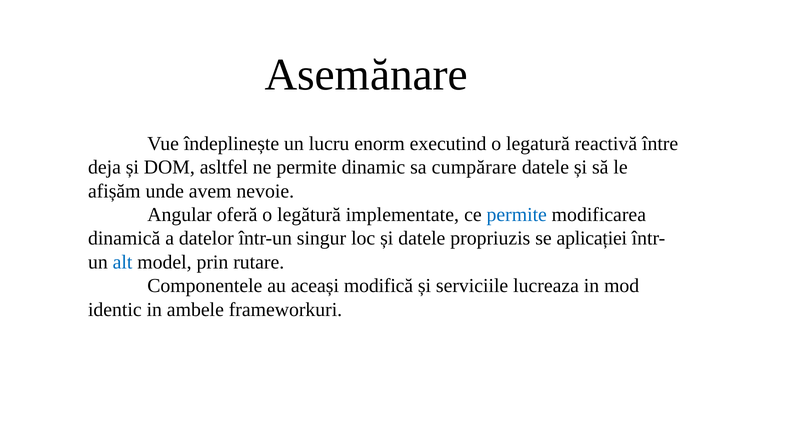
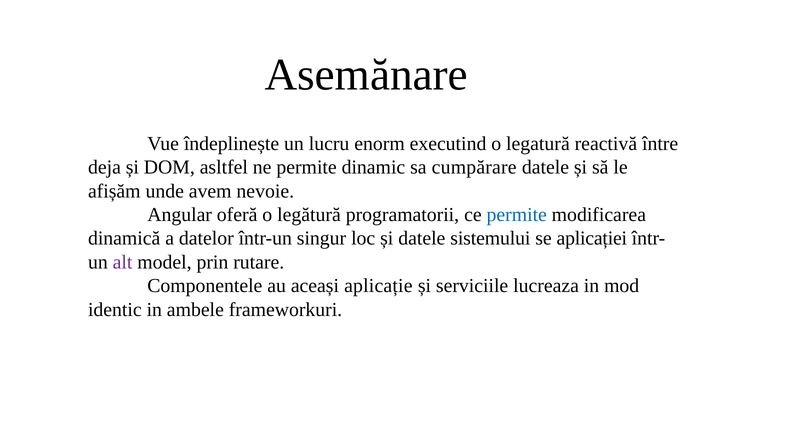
implementate: implementate -> programatorii
propriuzis: propriuzis -> sistemului
alt colour: blue -> purple
modifică: modifică -> aplicație
